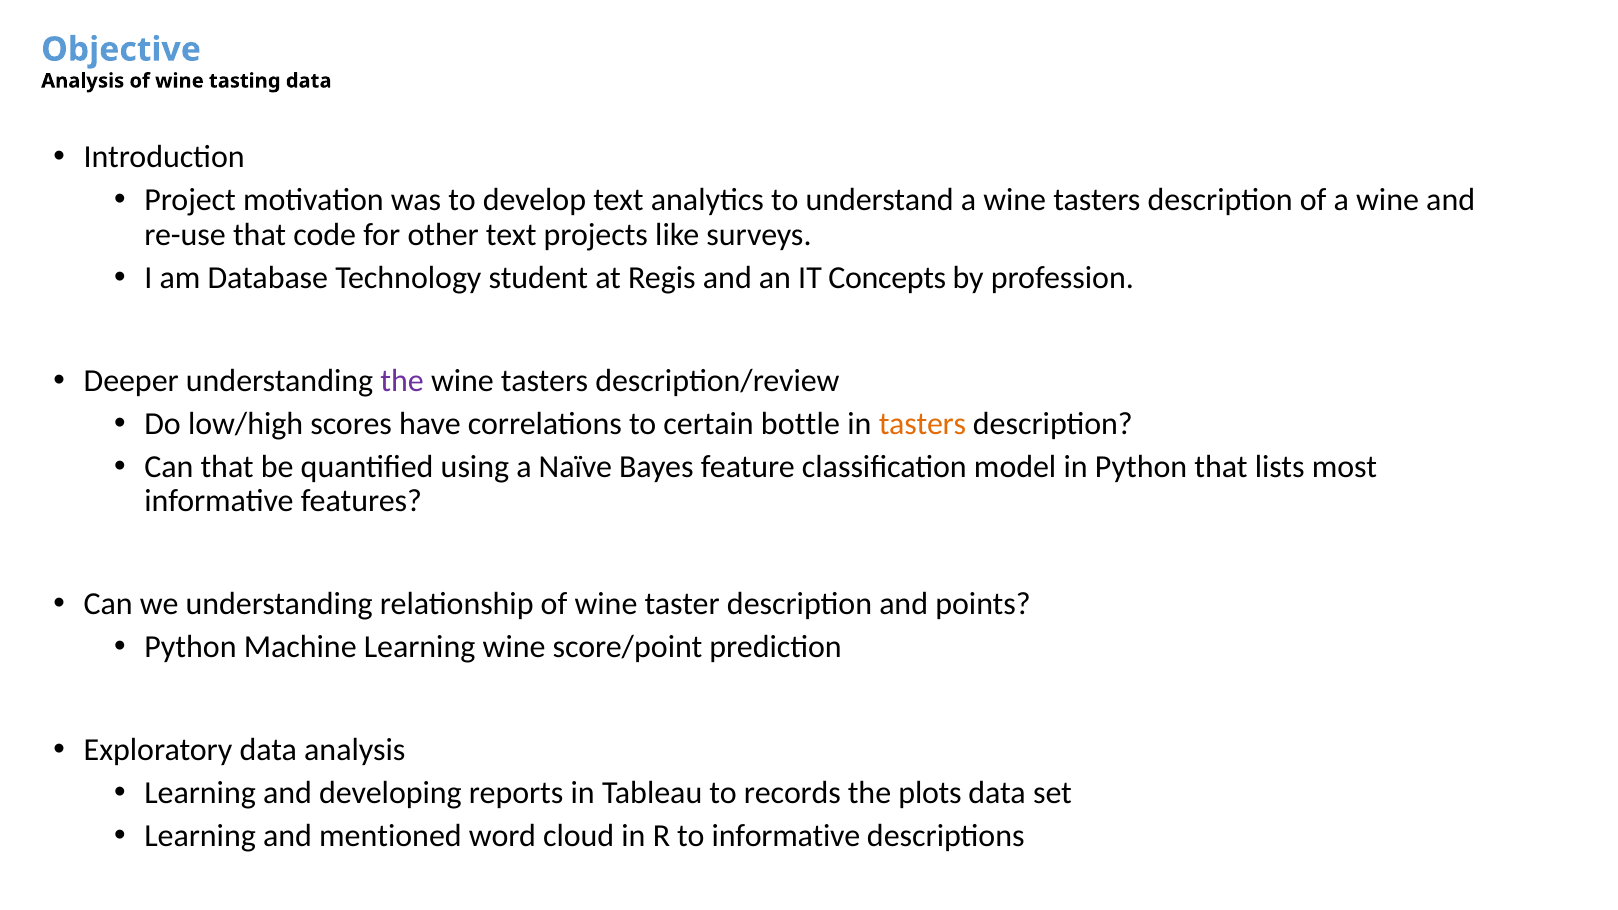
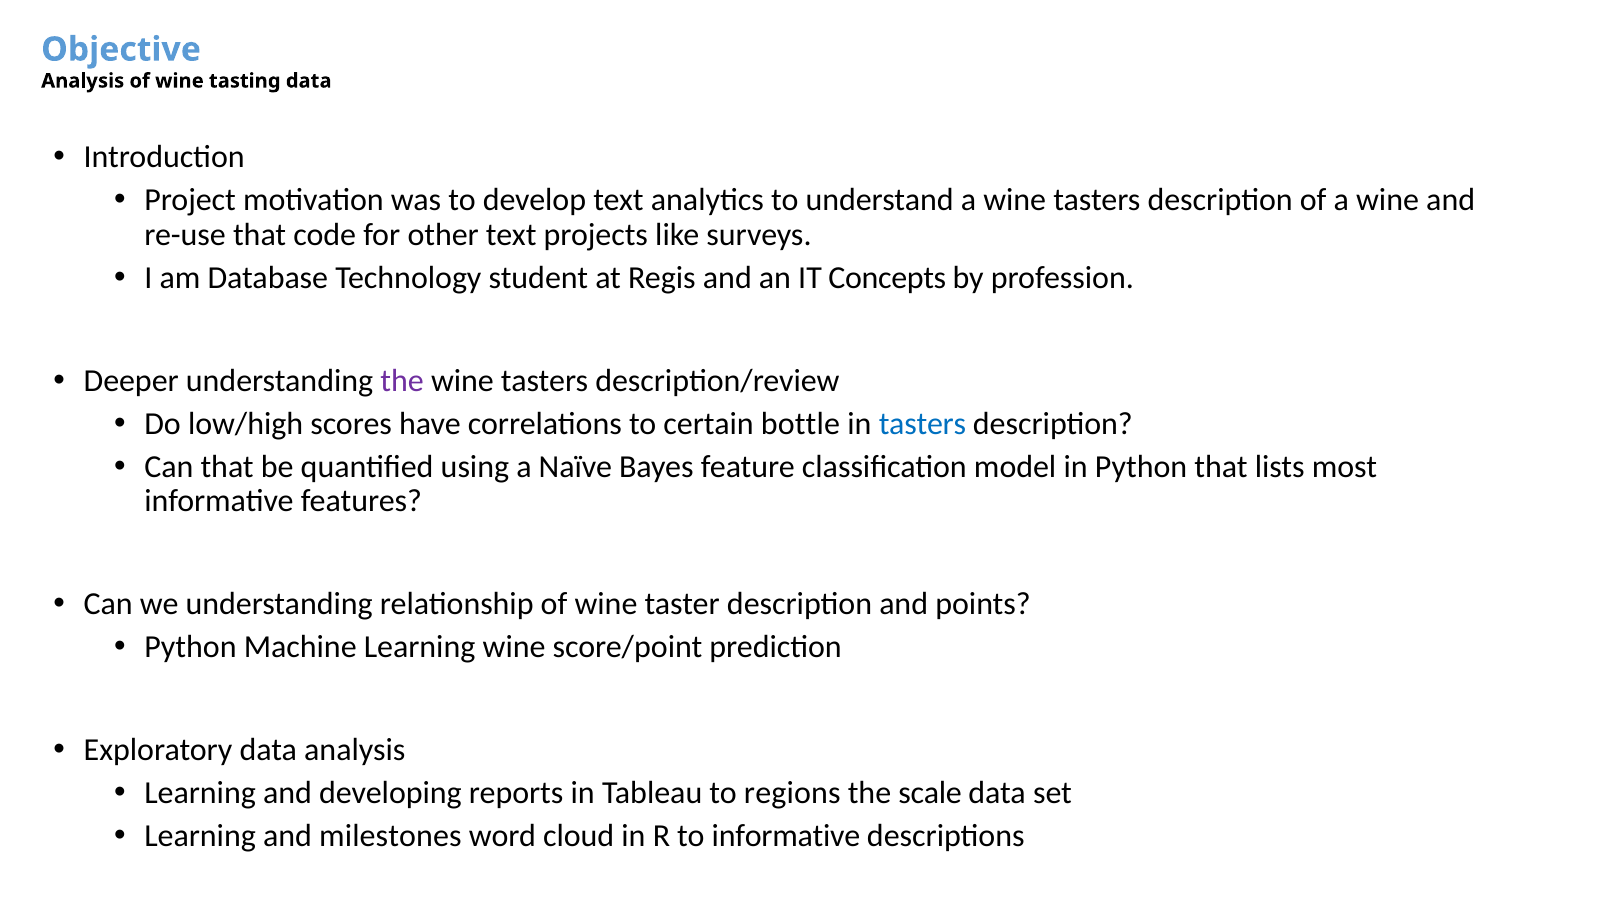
tasters at (922, 424) colour: orange -> blue
records: records -> regions
plots: plots -> scale
mentioned: mentioned -> milestones
